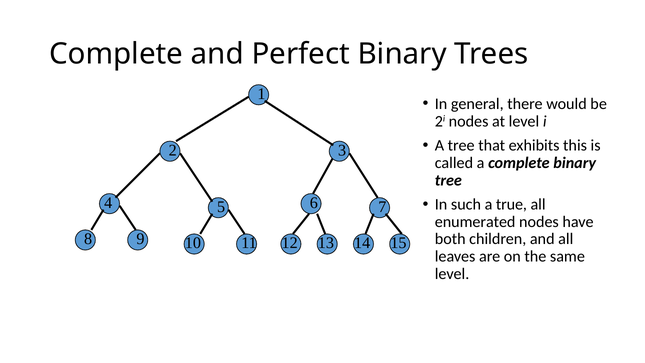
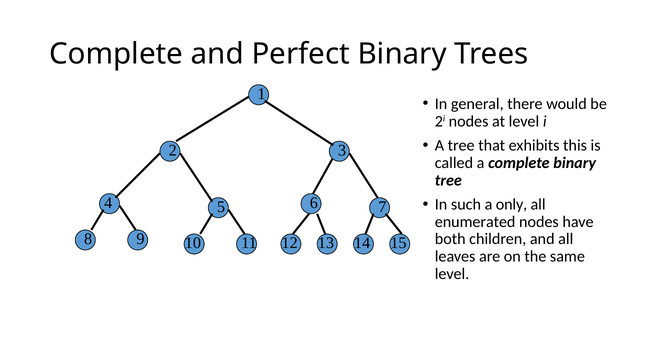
true: true -> only
